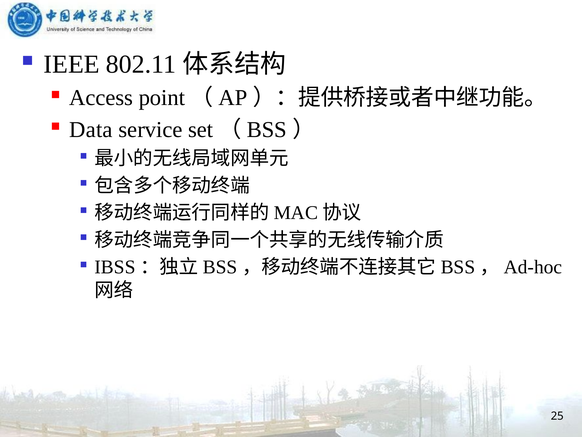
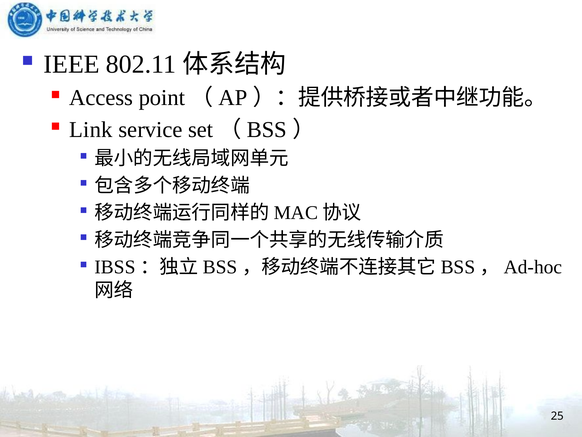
Data: Data -> Link
